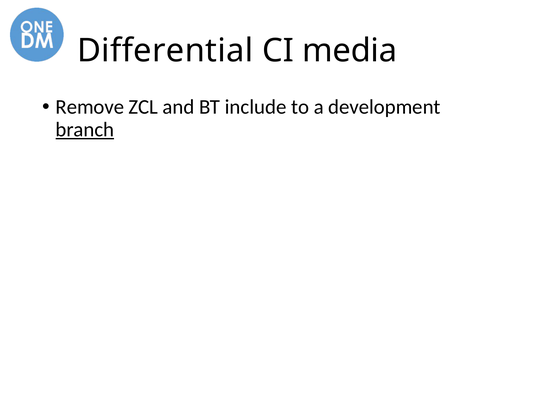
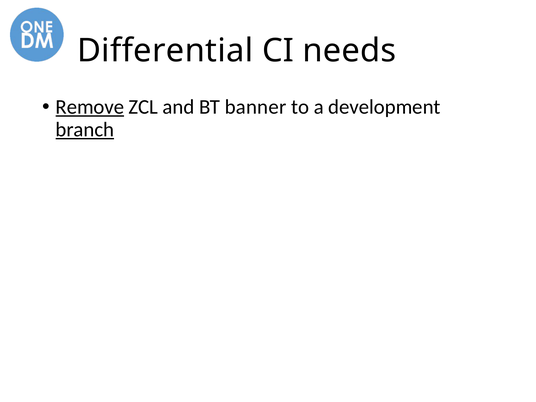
media: media -> needs
Remove underline: none -> present
include: include -> banner
